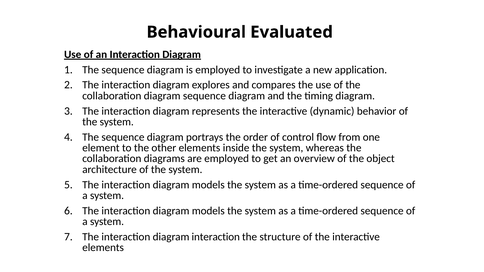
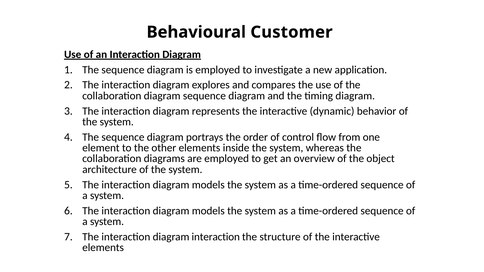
Evaluated: Evaluated -> Customer
